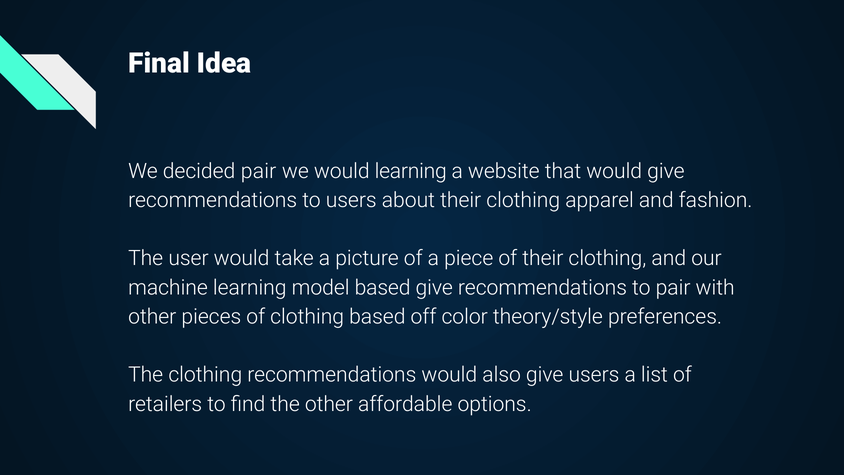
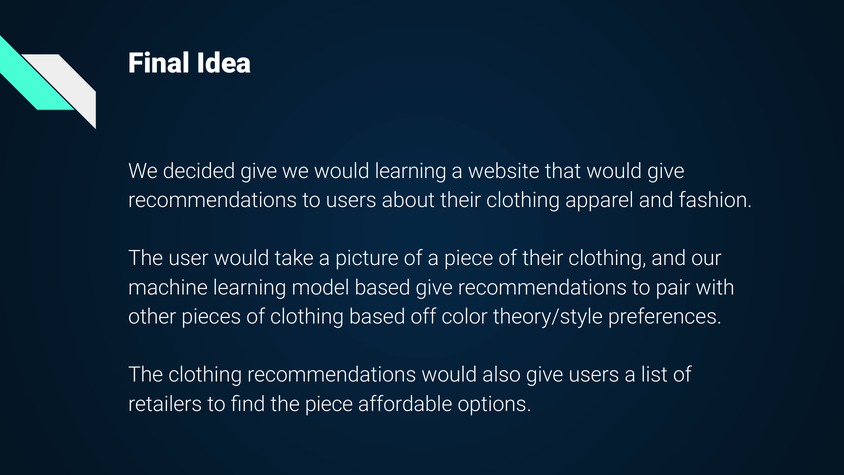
decided pair: pair -> give
the other: other -> piece
